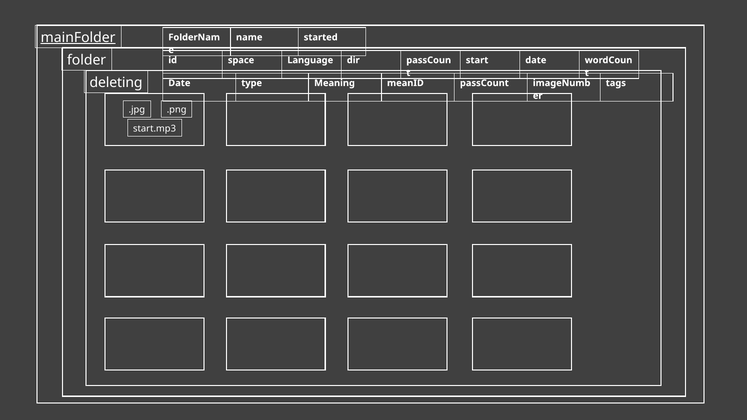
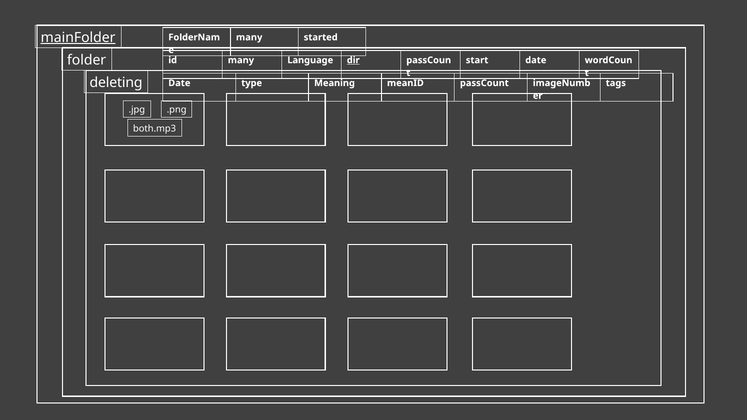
name at (249, 37): name -> many
id space: space -> many
dir underline: none -> present
start.mp3: start.mp3 -> both.mp3
